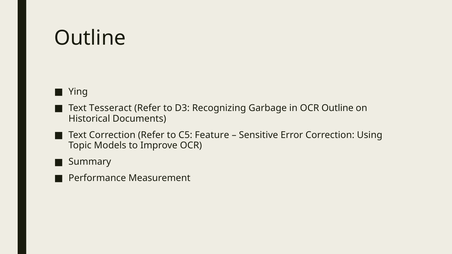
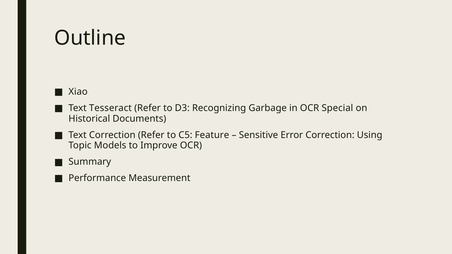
Ying: Ying -> Xiao
OCR Outline: Outline -> Special
